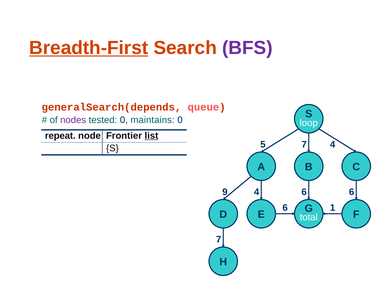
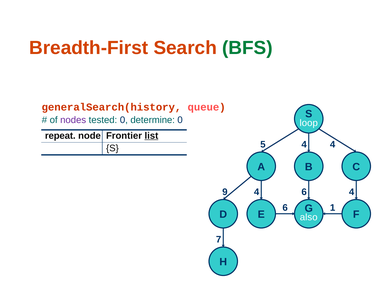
Breadth-First underline: present -> none
BFS colour: purple -> green
generalSearch(depends: generalSearch(depends -> generalSearch(history
maintains: maintains -> determine
5 7: 7 -> 4
6 at (352, 192): 6 -> 4
total: total -> also
